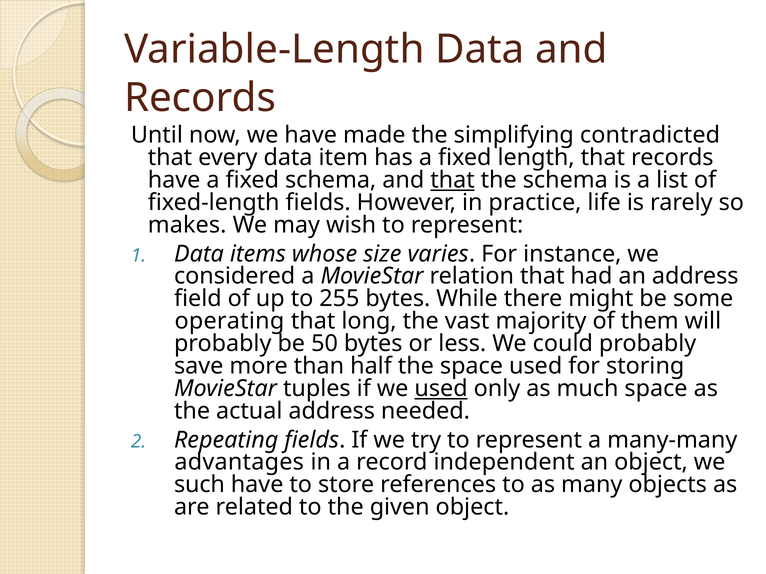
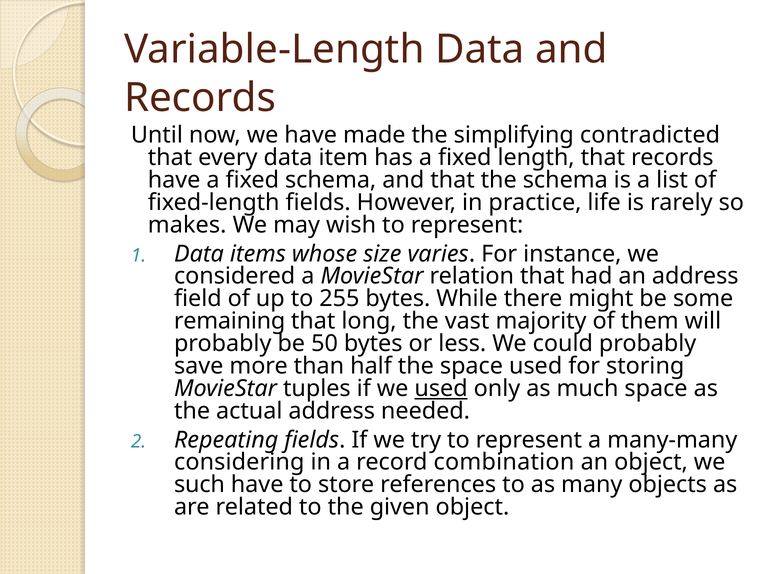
that at (453, 180) underline: present -> none
operating: operating -> remaining
advantages: advantages -> considering
independent: independent -> combination
